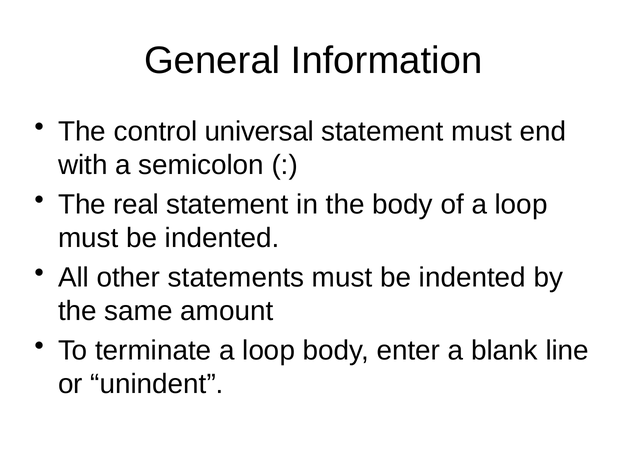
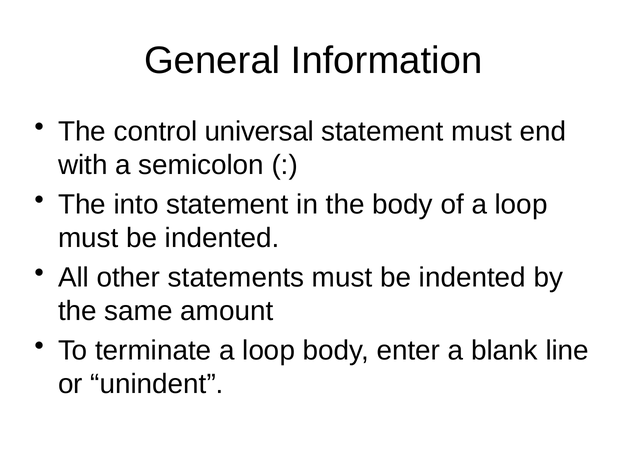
real: real -> into
